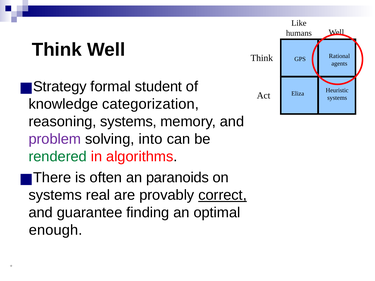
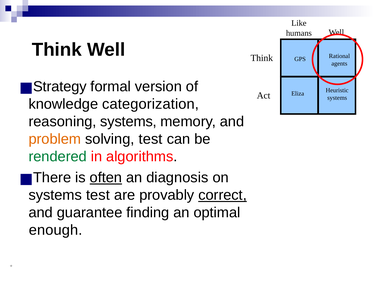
student: student -> version
problem colour: purple -> orange
solving into: into -> test
often underline: none -> present
paranoids: paranoids -> diagnosis
systems real: real -> test
